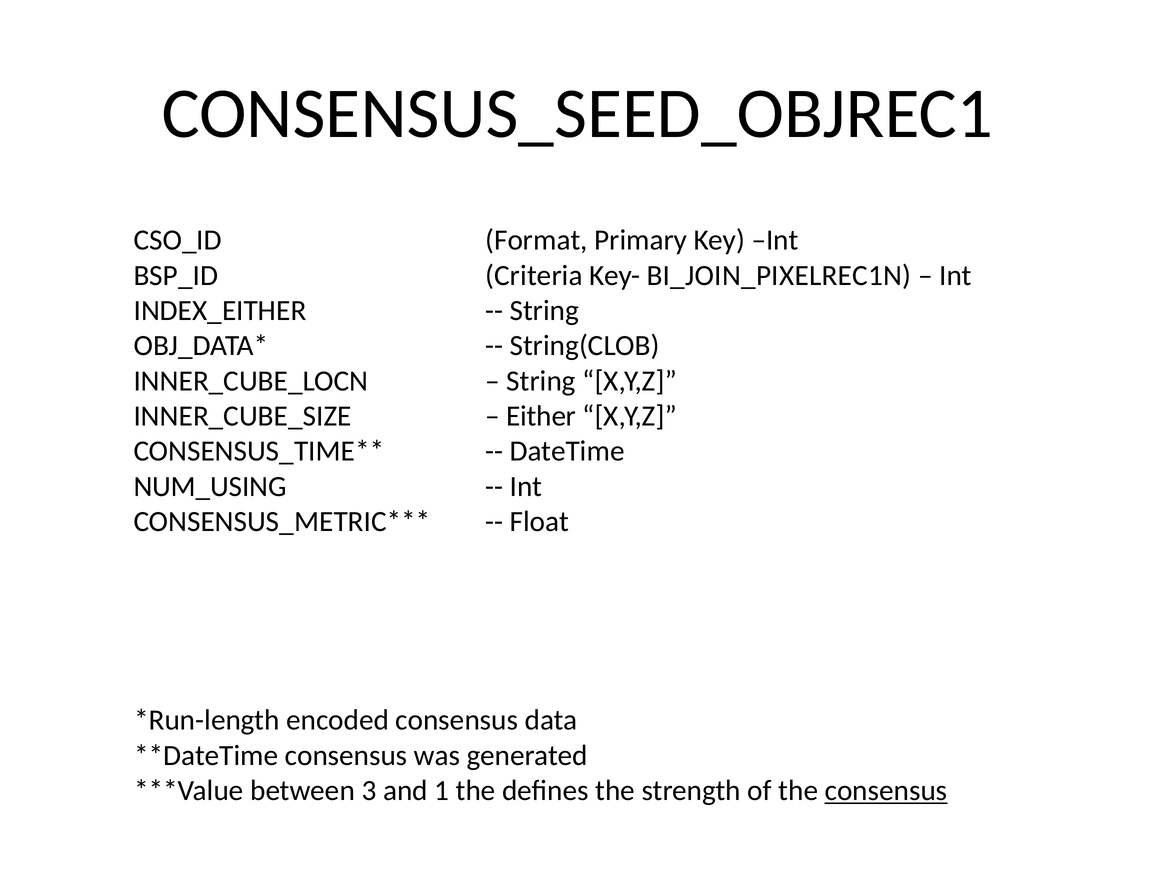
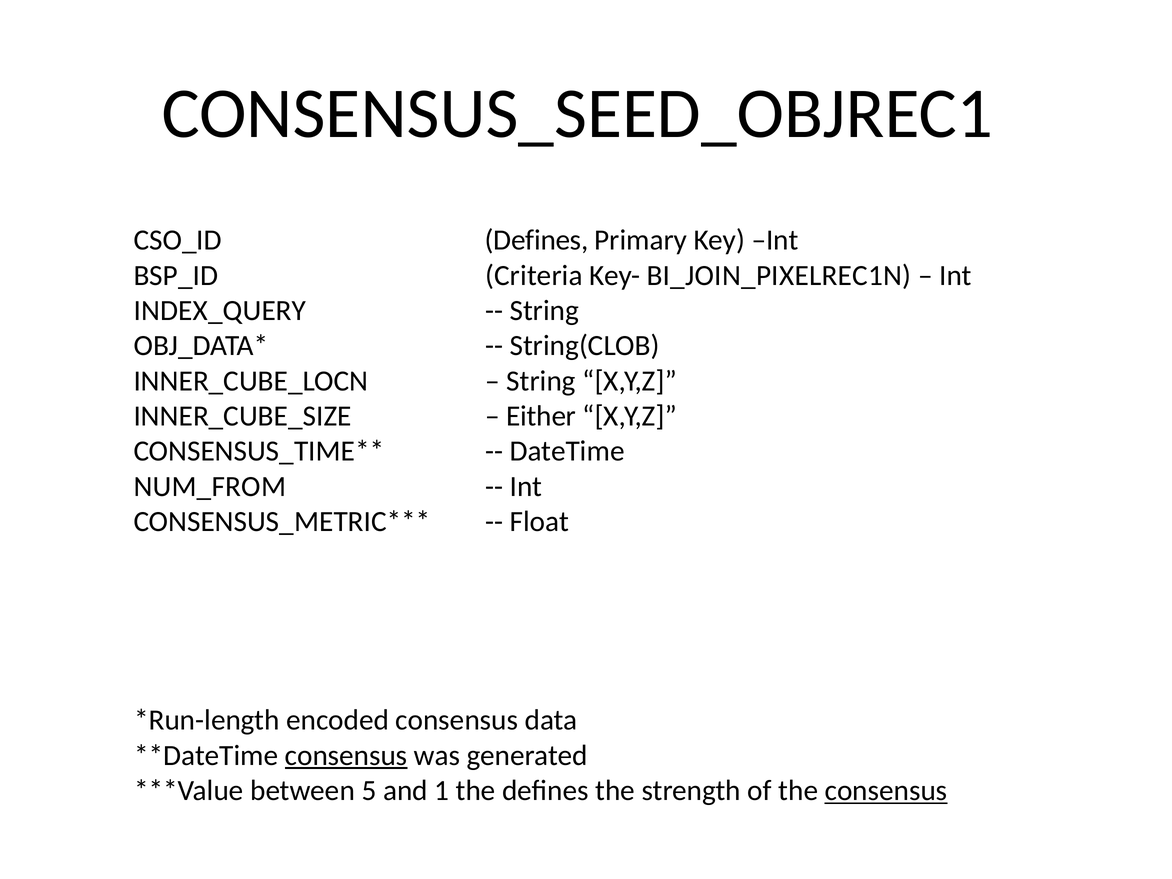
CSO_ID Format: Format -> Defines
INDEX_EITHER: INDEX_EITHER -> INDEX_QUERY
NUM_USING: NUM_USING -> NUM_FROM
consensus at (346, 755) underline: none -> present
3: 3 -> 5
